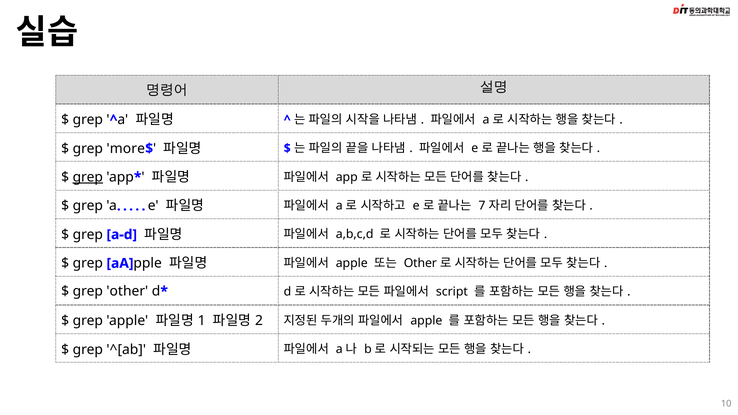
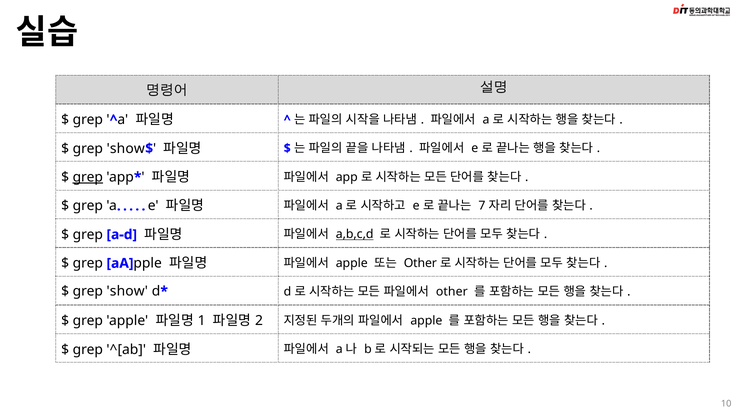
more at (126, 148): more -> show
a,b,c,d underline: none -> present
other at (127, 291): other -> show
script at (452, 292): script -> other
